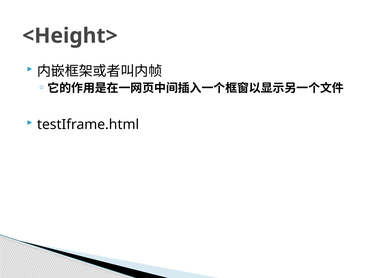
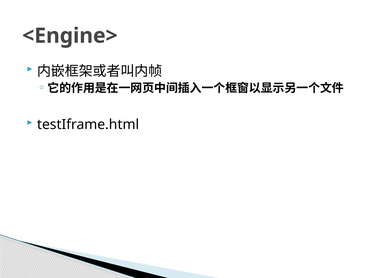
<Height>: <Height> -> <Engine>
